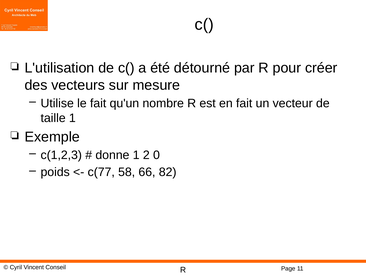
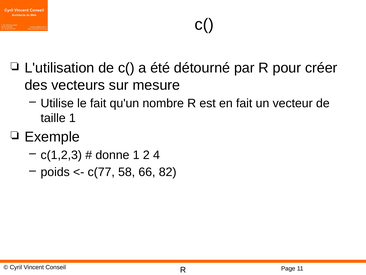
0: 0 -> 4
